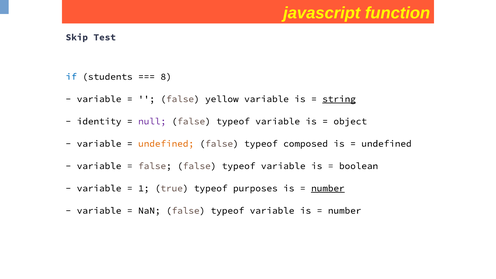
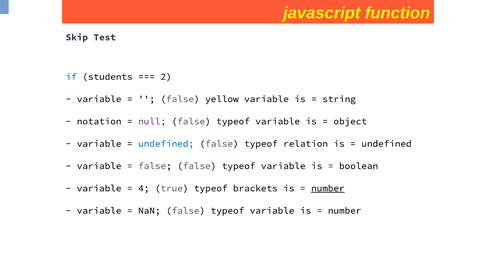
8: 8 -> 2
string underline: present -> none
identity: identity -> notation
undefined at (166, 144) colour: orange -> blue
composed: composed -> relation
1: 1 -> 4
purposes: purposes -> brackets
